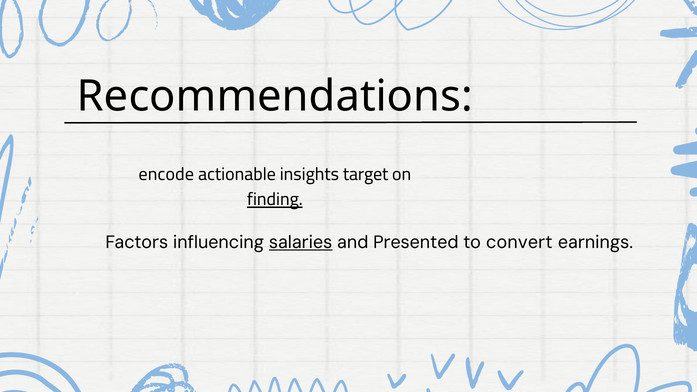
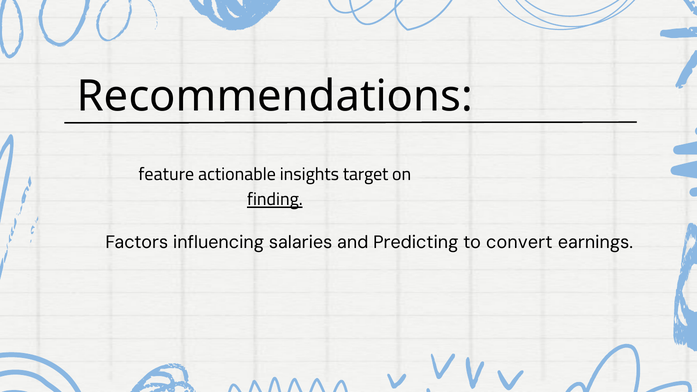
encode: encode -> feature
salaries underline: present -> none
Presented: Presented -> Predicting
